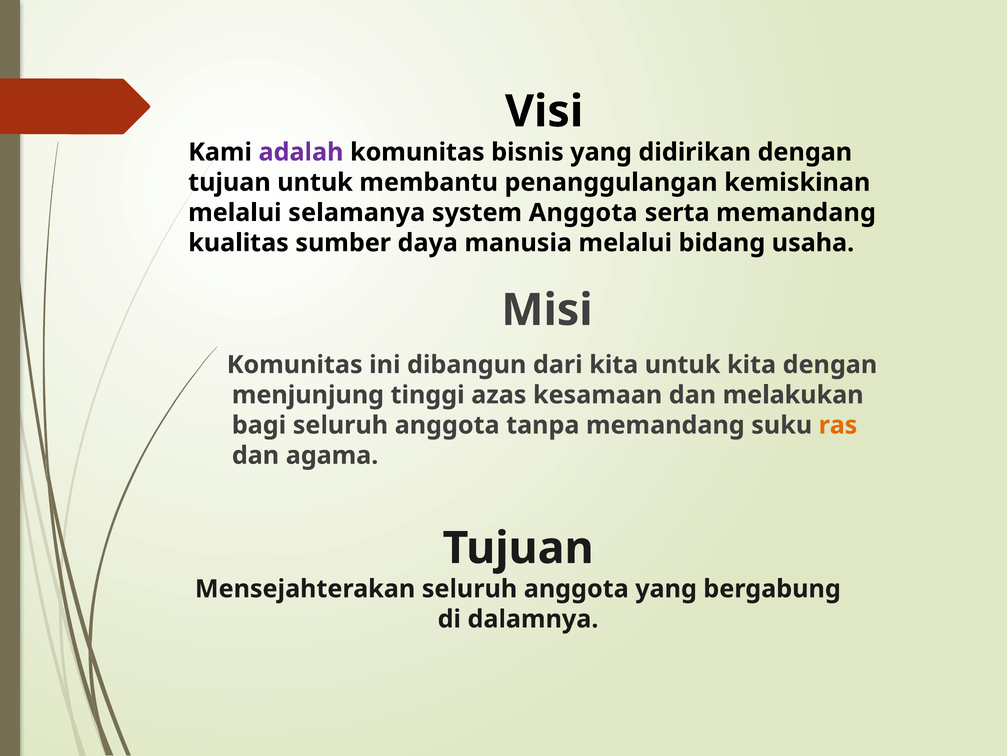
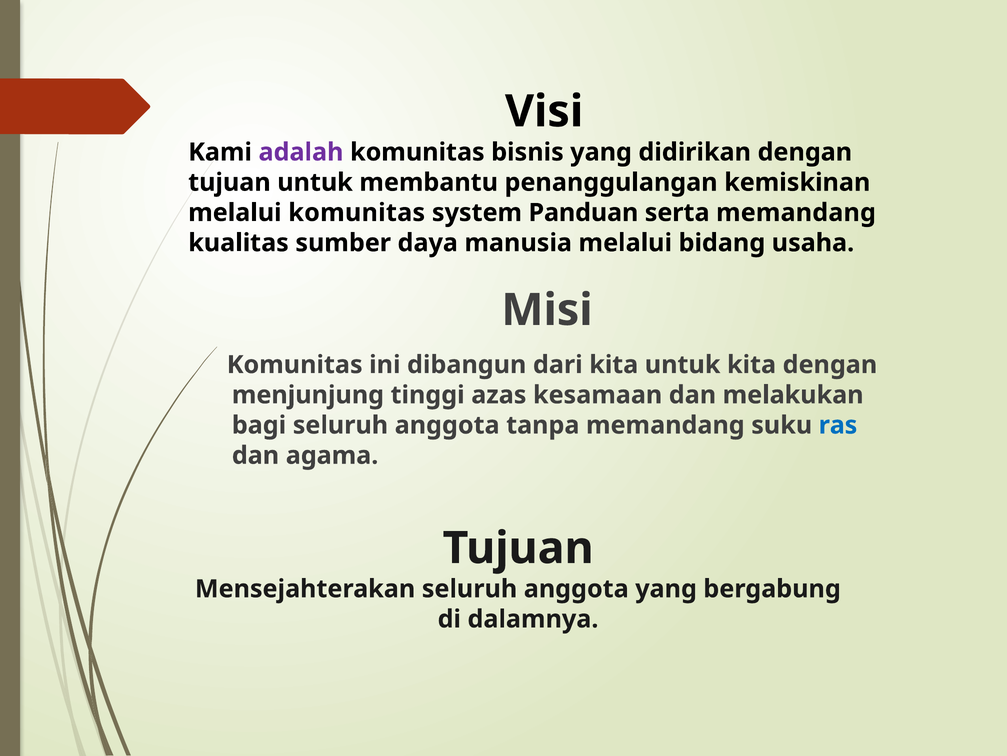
melalui selamanya: selamanya -> komunitas
system Anggota: Anggota -> Panduan
ras colour: orange -> blue
